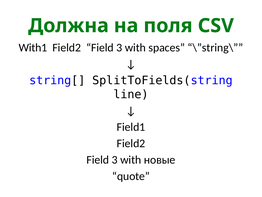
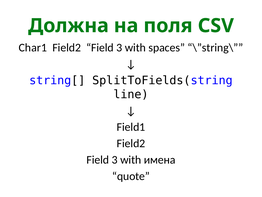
With1: With1 -> Char1
новые: новые -> имена
